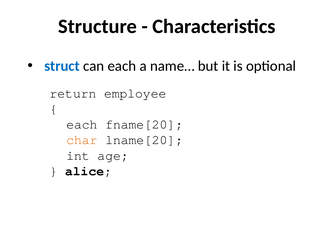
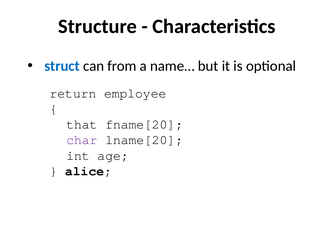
can each: each -> from
each at (82, 125): each -> that
char colour: orange -> purple
